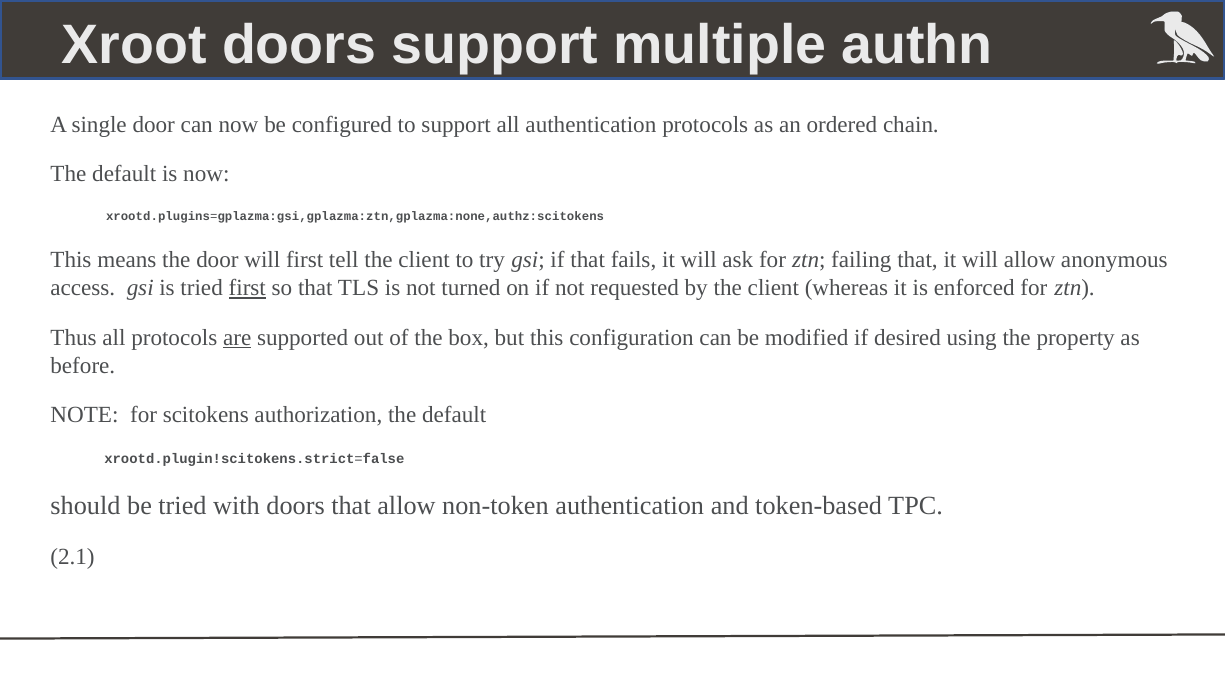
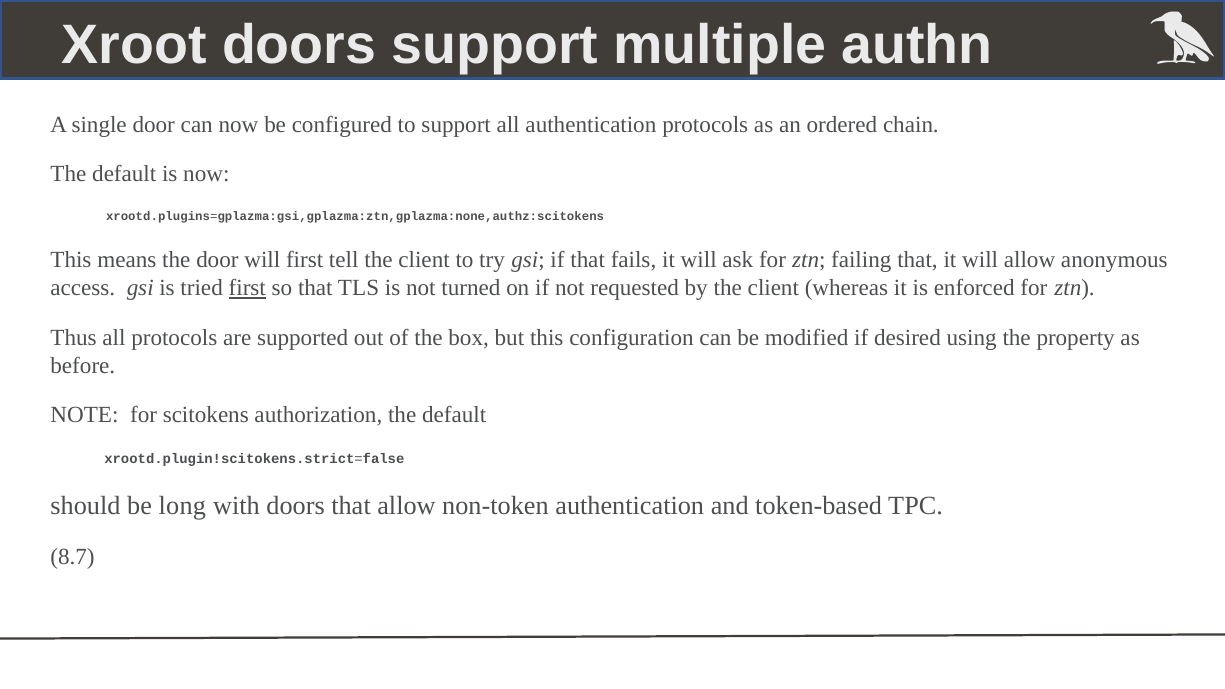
are underline: present -> none
be tried: tried -> long
2.1: 2.1 -> 8.7
